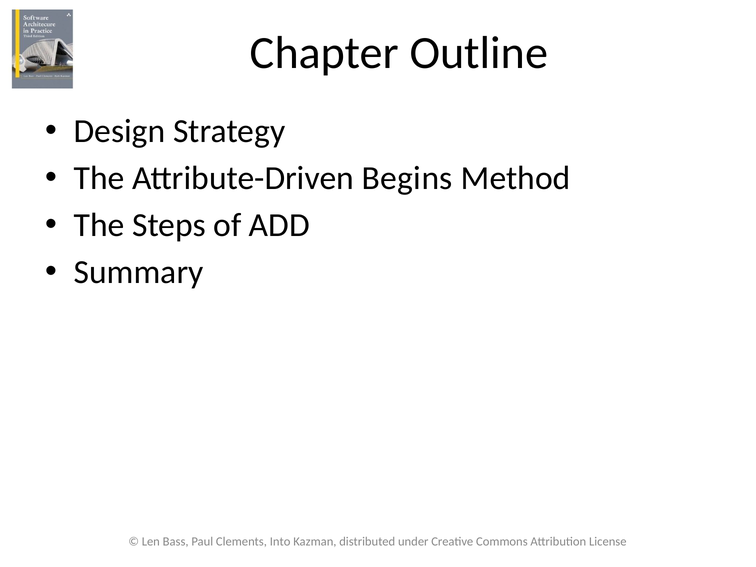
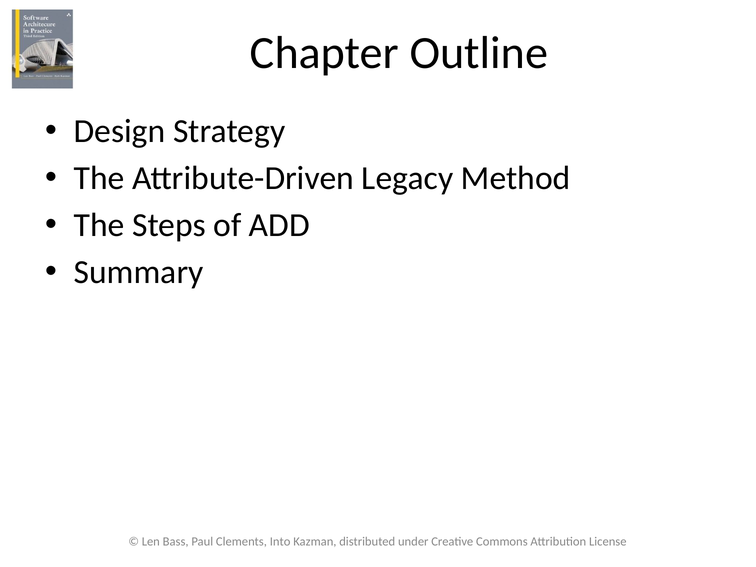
Begins: Begins -> Legacy
